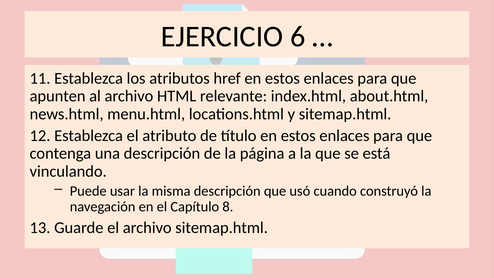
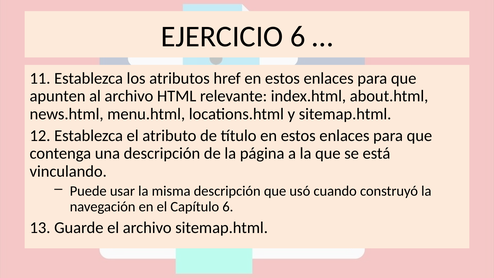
Capítulo 8: 8 -> 6
